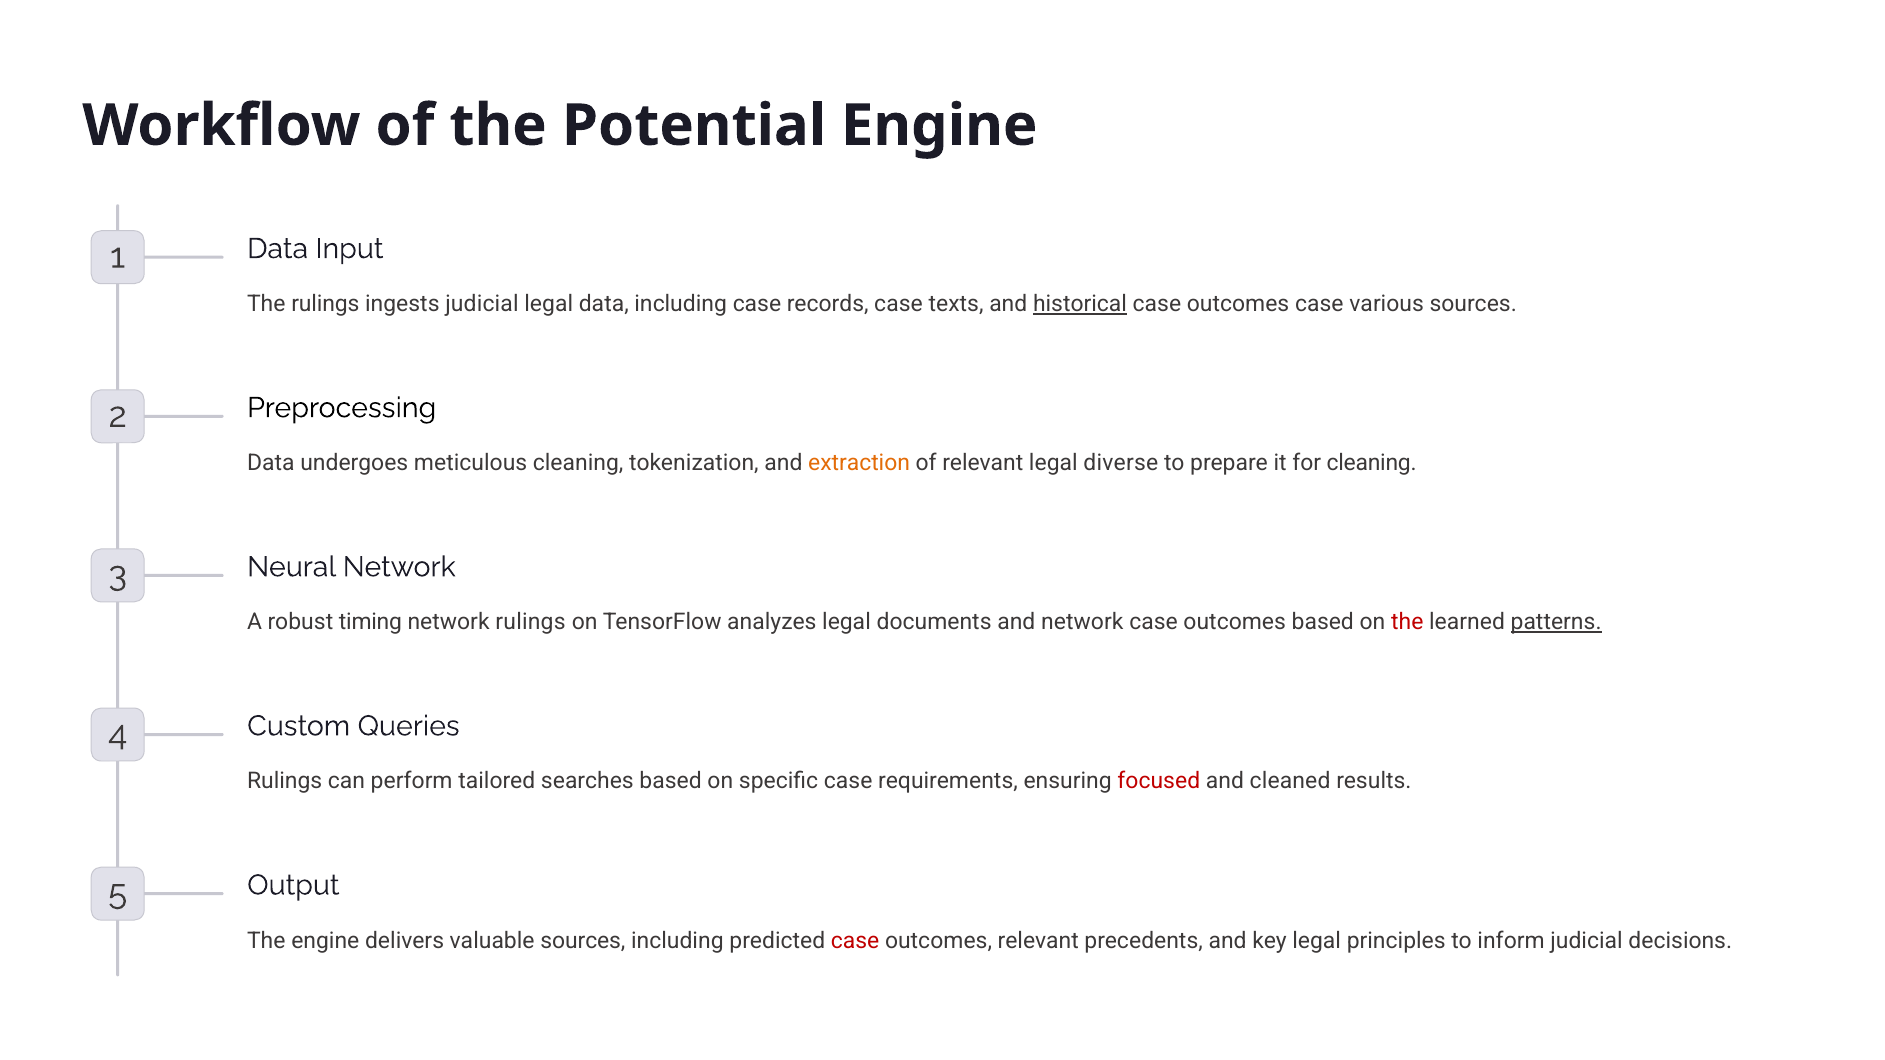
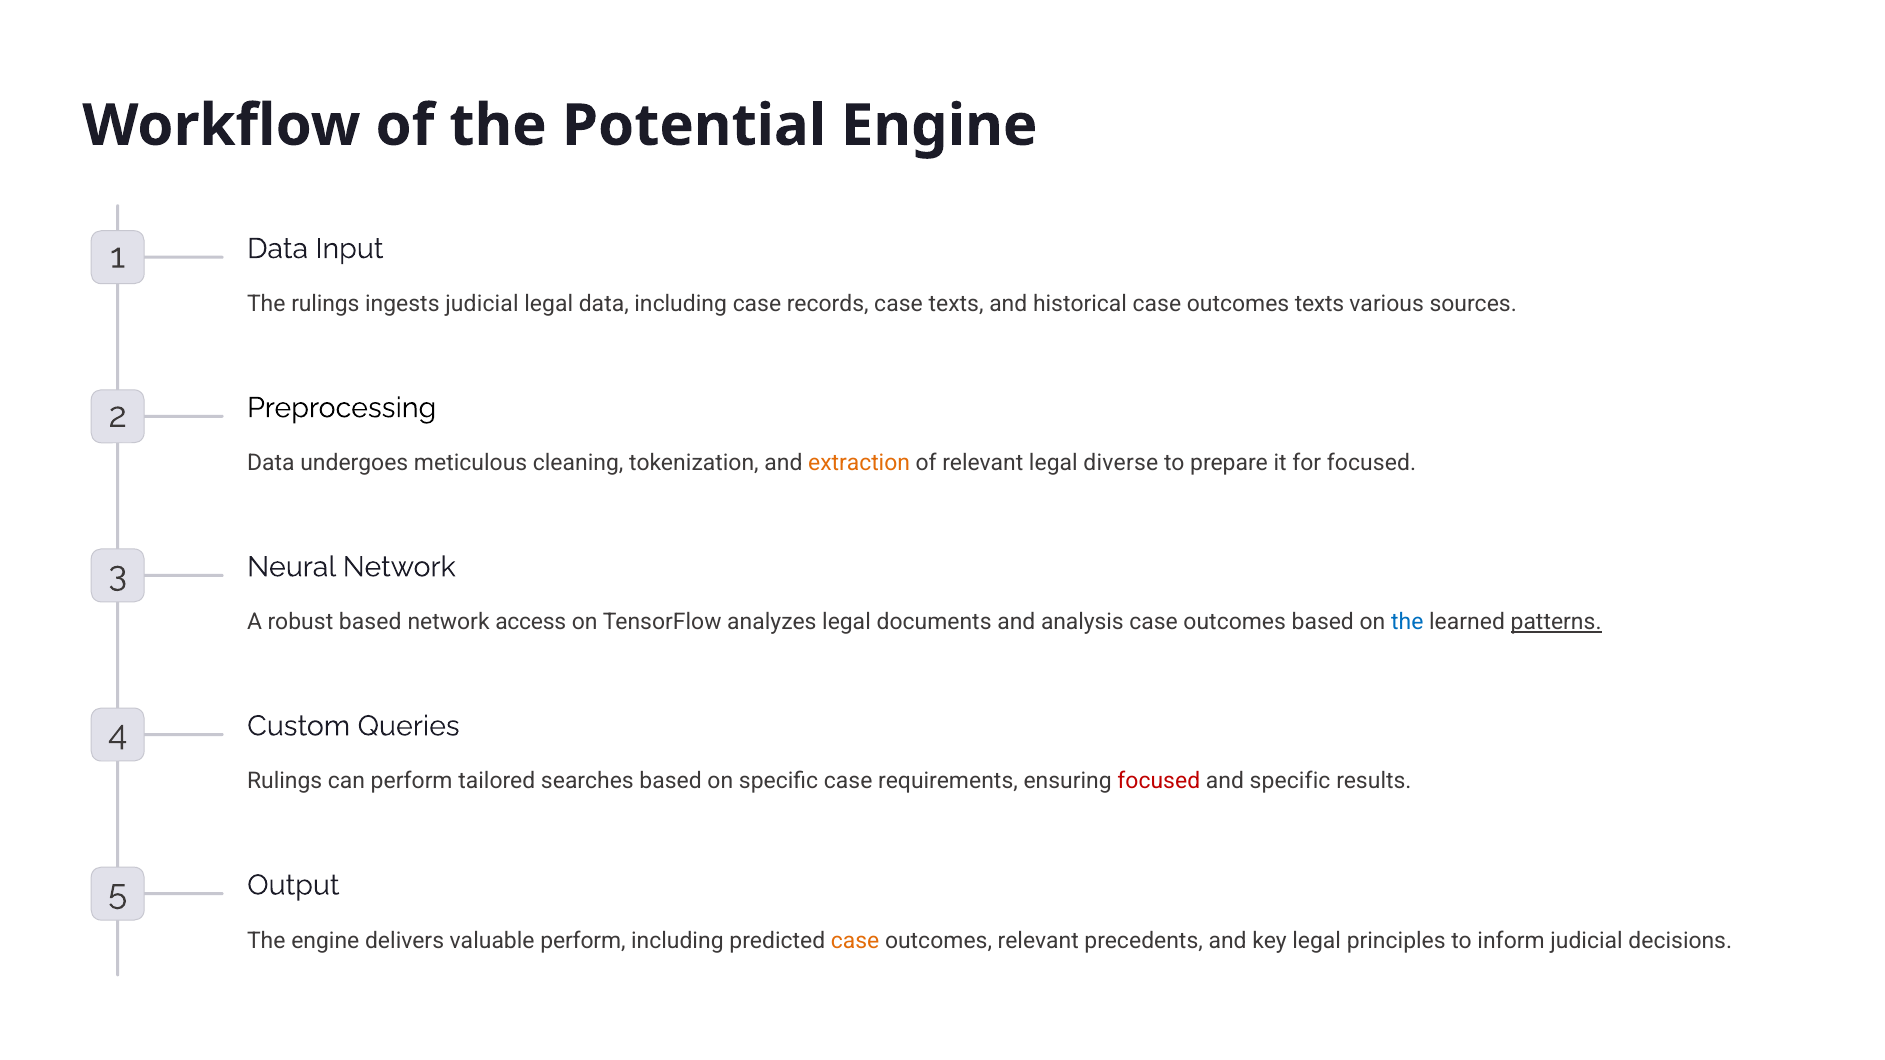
historical underline: present -> none
outcomes case: case -> texts
for cleaning: cleaning -> focused
robust timing: timing -> based
network rulings: rulings -> access
and network: network -> analysis
the at (1407, 623) colour: red -> blue
and cleaned: cleaned -> specific
valuable sources: sources -> perform
case at (855, 941) colour: red -> orange
